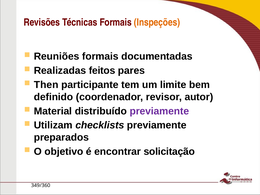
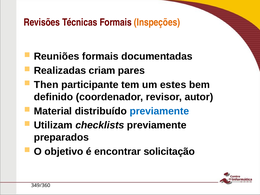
feitos: feitos -> criam
limite: limite -> estes
previamente at (159, 111) colour: purple -> blue
